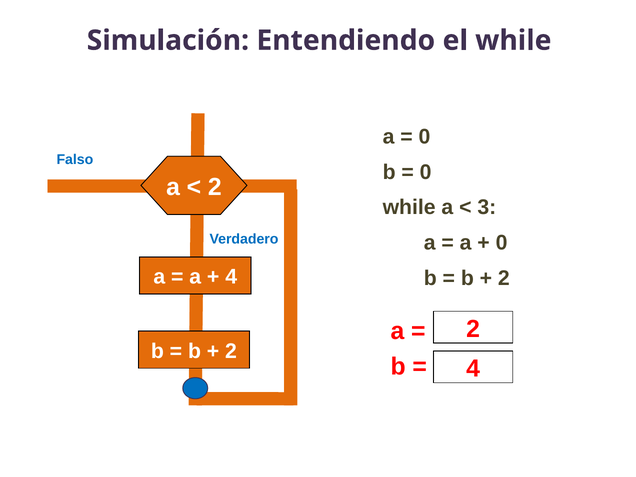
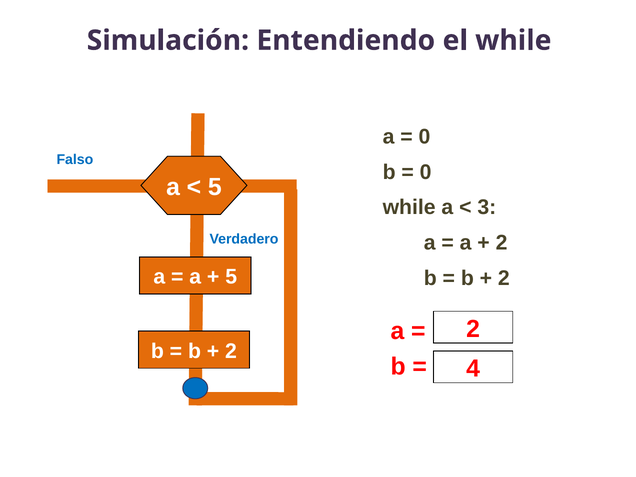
2 at (215, 187): 2 -> 5
0 at (502, 243): 0 -> 2
4 at (231, 277): 4 -> 5
